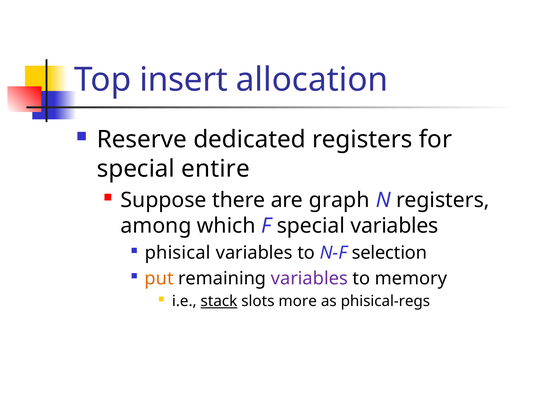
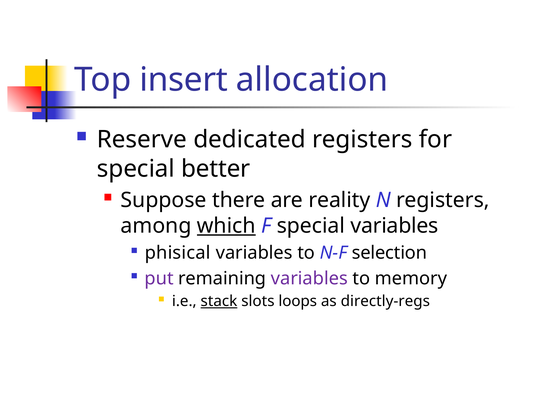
entire: entire -> better
graph: graph -> reality
which underline: none -> present
put colour: orange -> purple
more: more -> loops
phisical-regs: phisical-regs -> directly-regs
